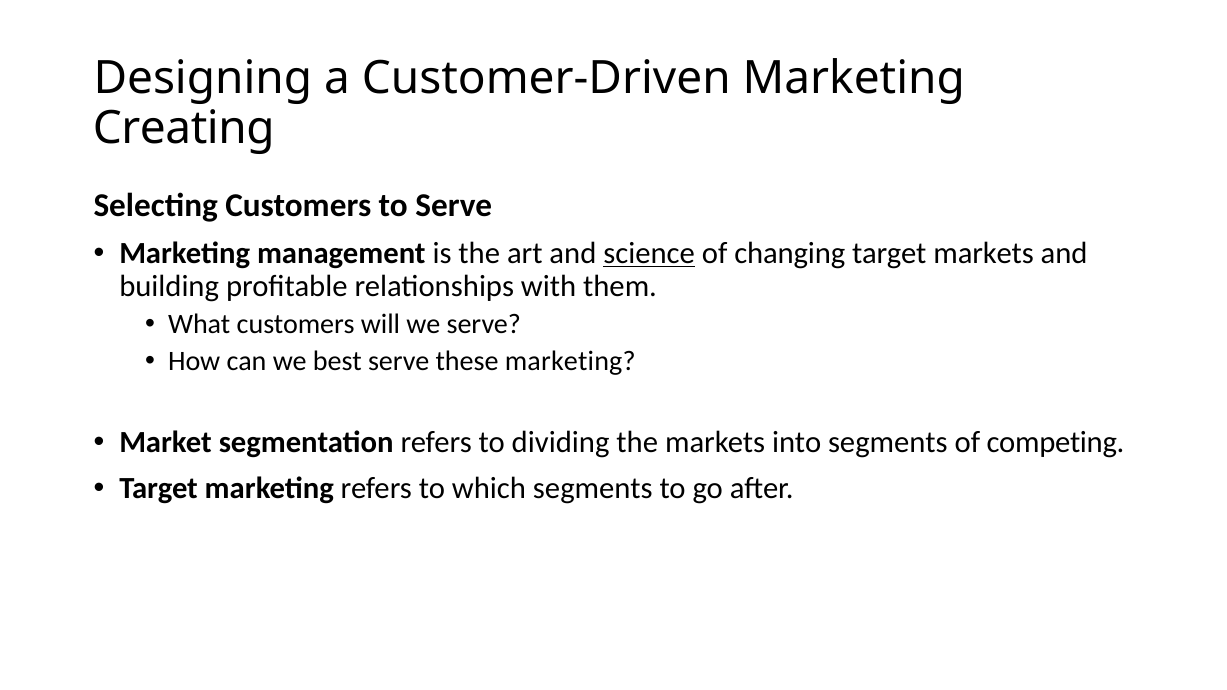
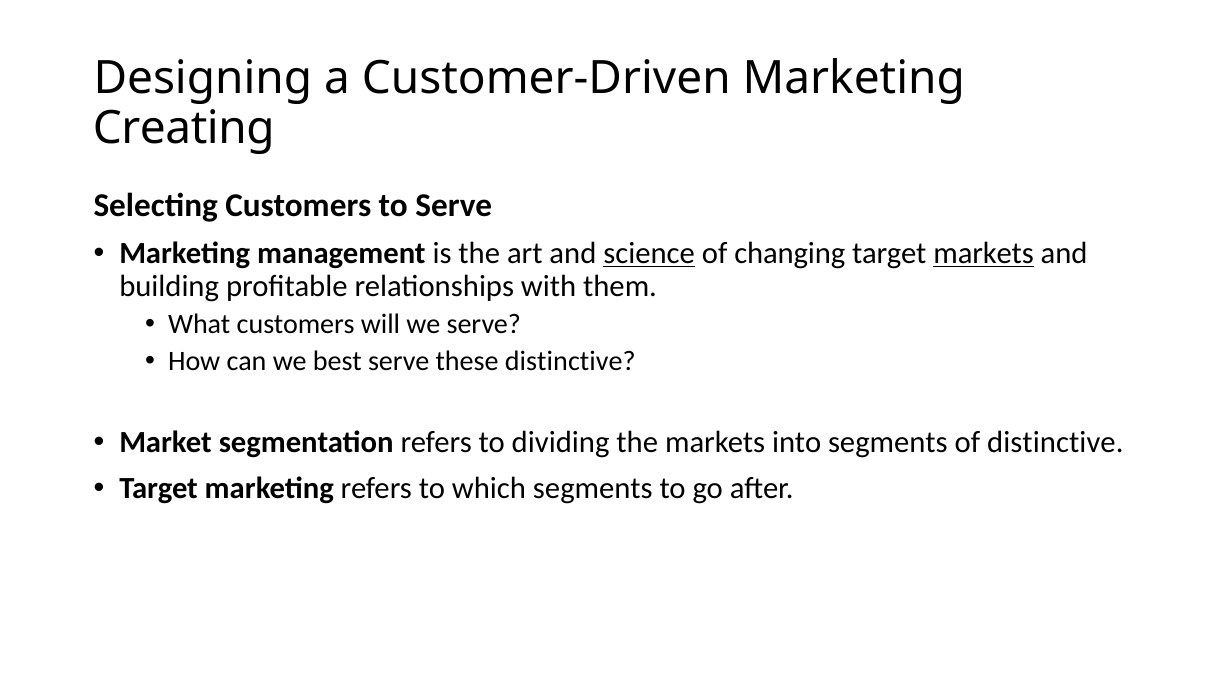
markets at (984, 253) underline: none -> present
these marketing: marketing -> distinctive
of competing: competing -> distinctive
